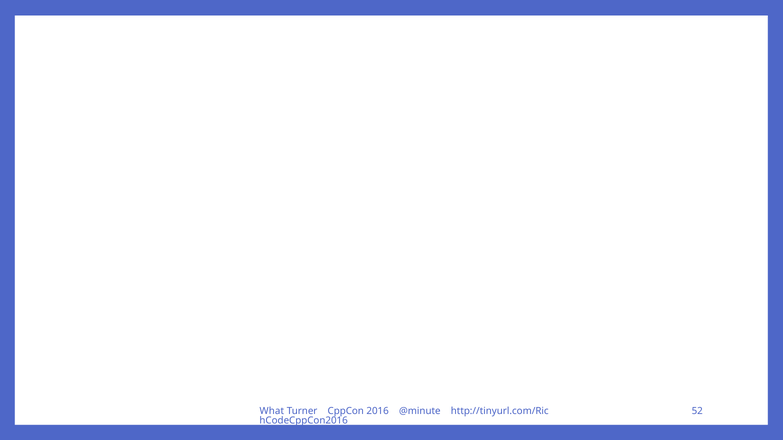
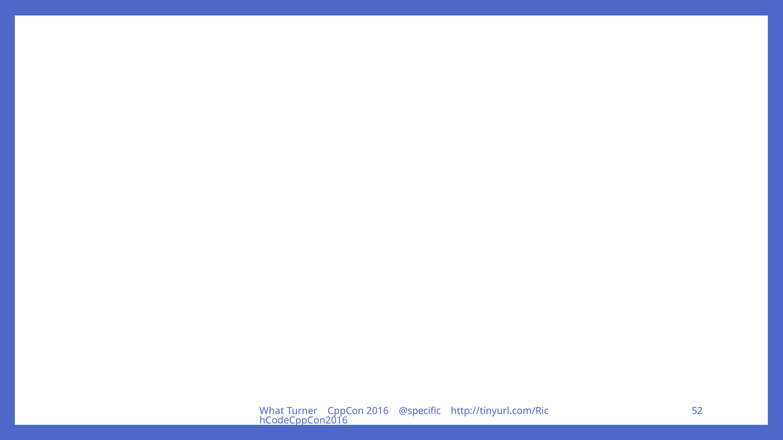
@minute: @minute -> @specific
